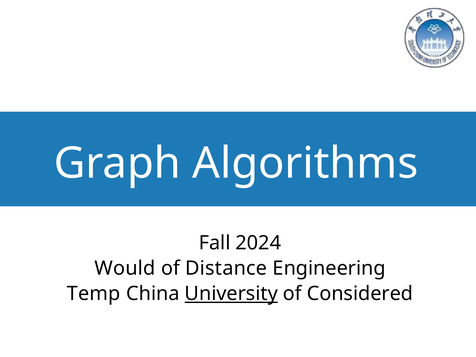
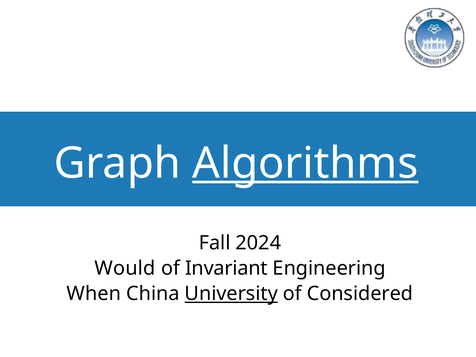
Algorithms underline: none -> present
Distance: Distance -> Invariant
Temp: Temp -> When
